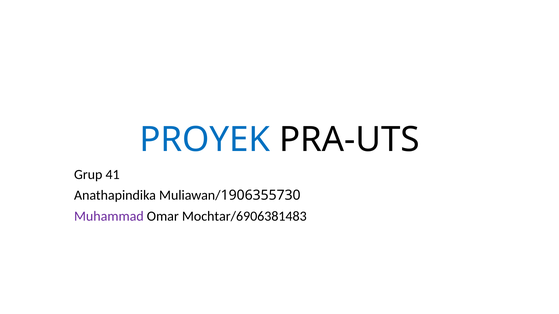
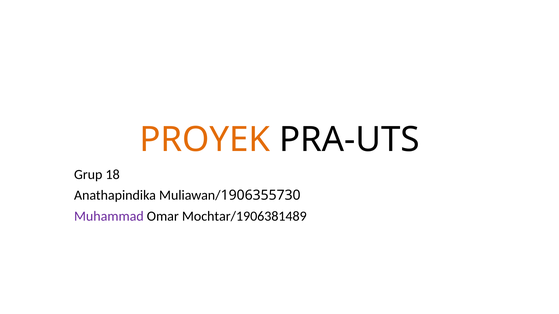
PROYEK colour: blue -> orange
41: 41 -> 18
Mochtar/6906381483: Mochtar/6906381483 -> Mochtar/1906381489
